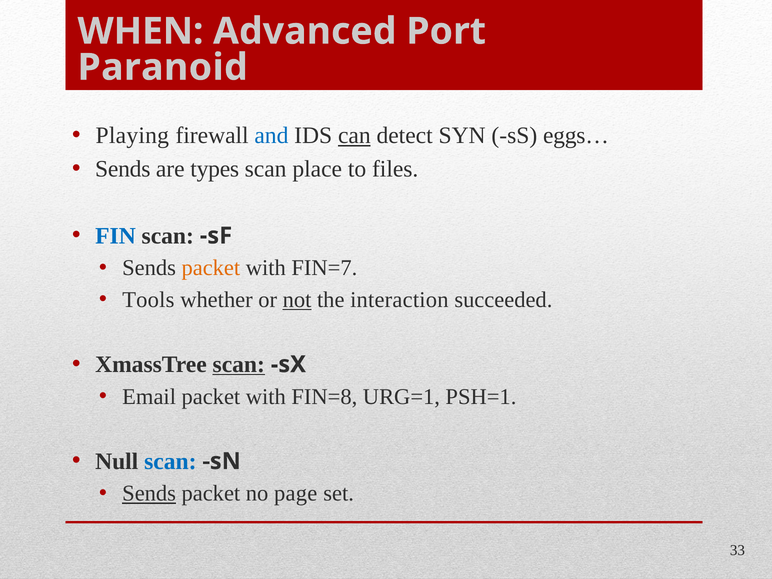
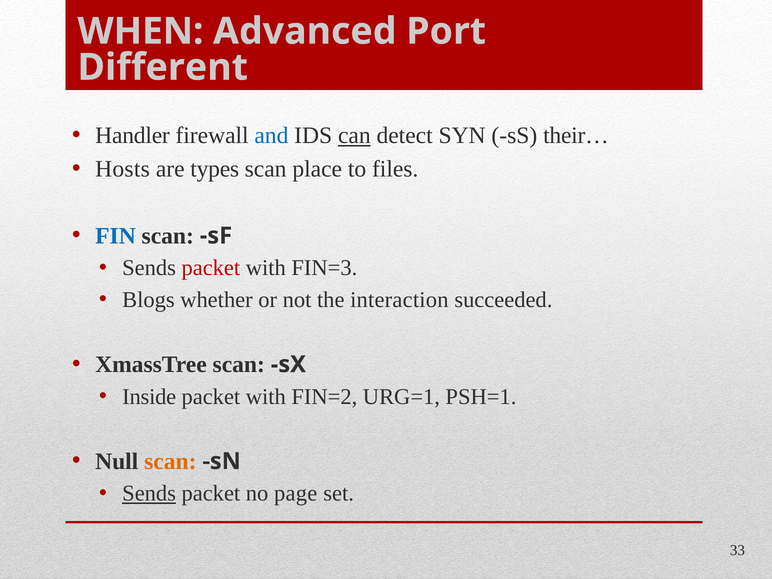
Paranoid: Paranoid -> Different
Playing: Playing -> Handler
eggs…: eggs… -> their…
Sends at (123, 169): Sends -> Hosts
packet at (211, 268) colour: orange -> red
FIN=7: FIN=7 -> FIN=3
Tools: Tools -> Blogs
not underline: present -> none
scan at (239, 364) underline: present -> none
Email: Email -> Inside
FIN=8: FIN=8 -> FIN=2
scan at (170, 461) colour: blue -> orange
